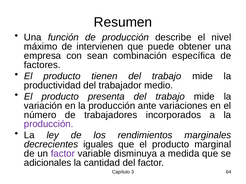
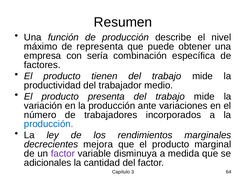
intervienen: intervienen -> representa
sean: sean -> sería
producción at (49, 124) colour: purple -> blue
iguales: iguales -> mejora
